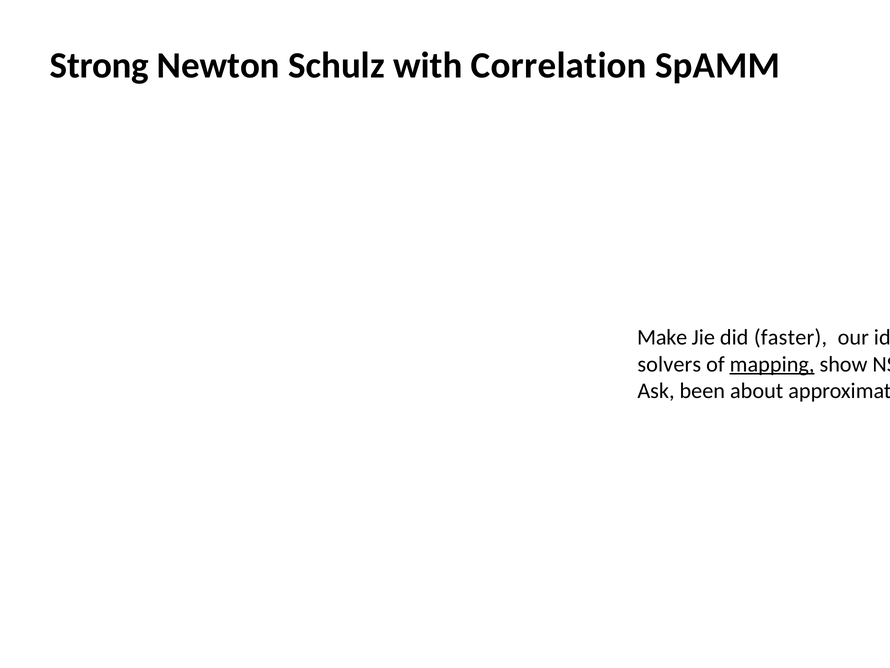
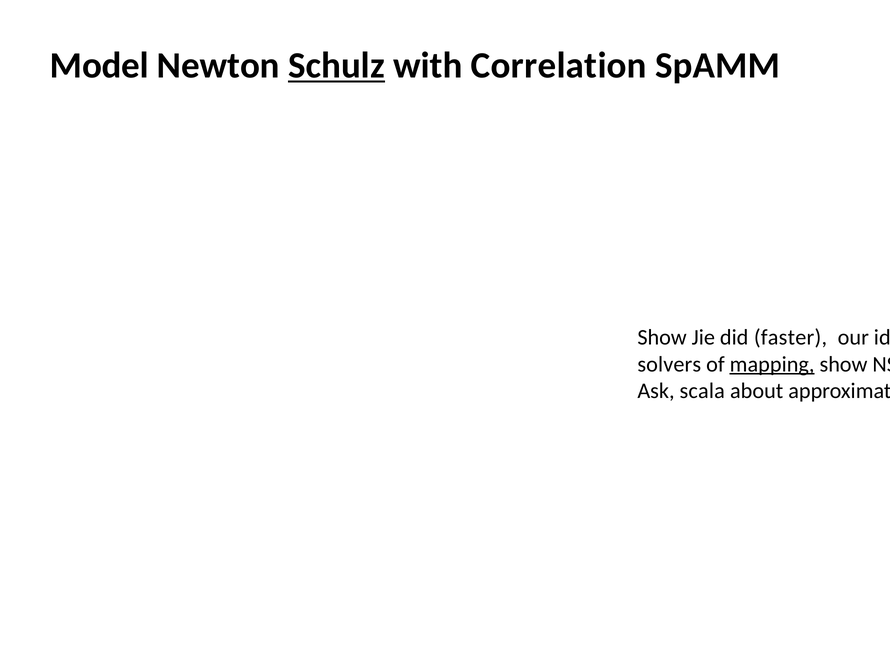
Strong: Strong -> Model
Schulz underline: none -> present
Make at (662, 337): Make -> Show
been: been -> scala
